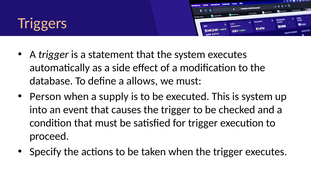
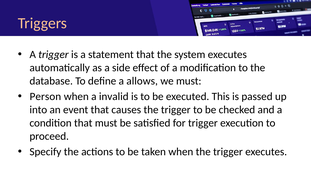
supply: supply -> invalid
is system: system -> passed
